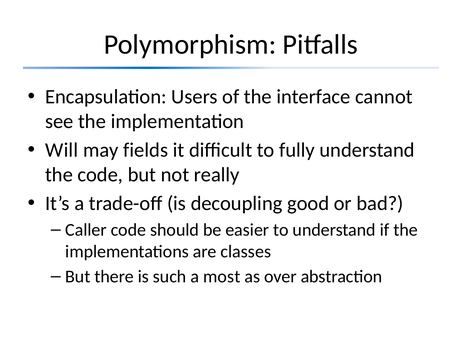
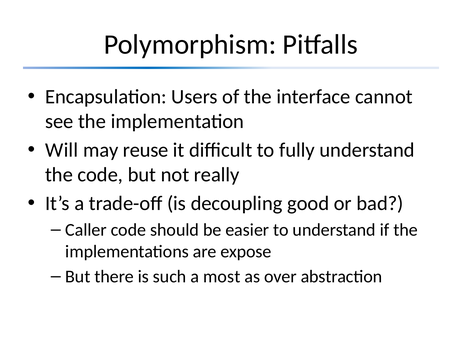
fields: fields -> reuse
classes: classes -> expose
